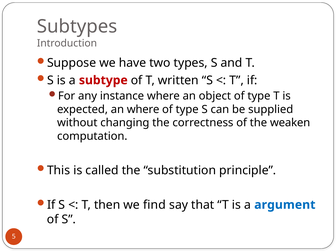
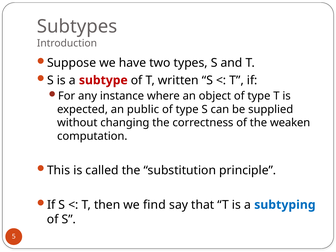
an where: where -> public
argument: argument -> subtyping
